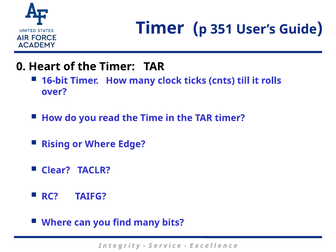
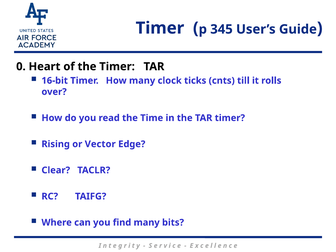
351: 351 -> 345
or Where: Where -> Vector
